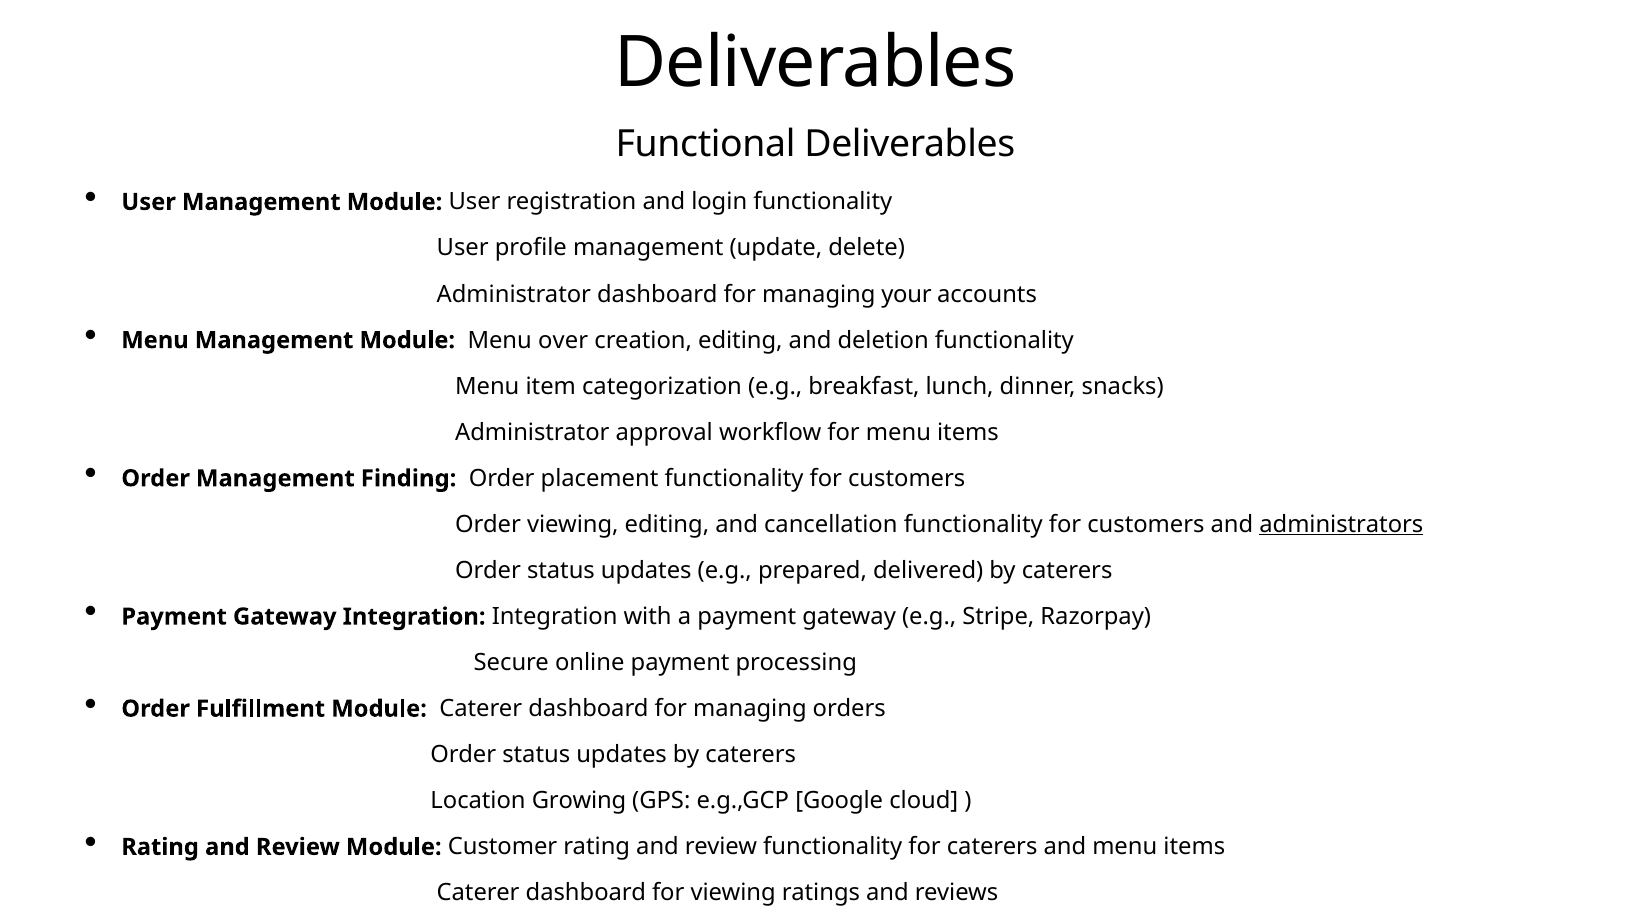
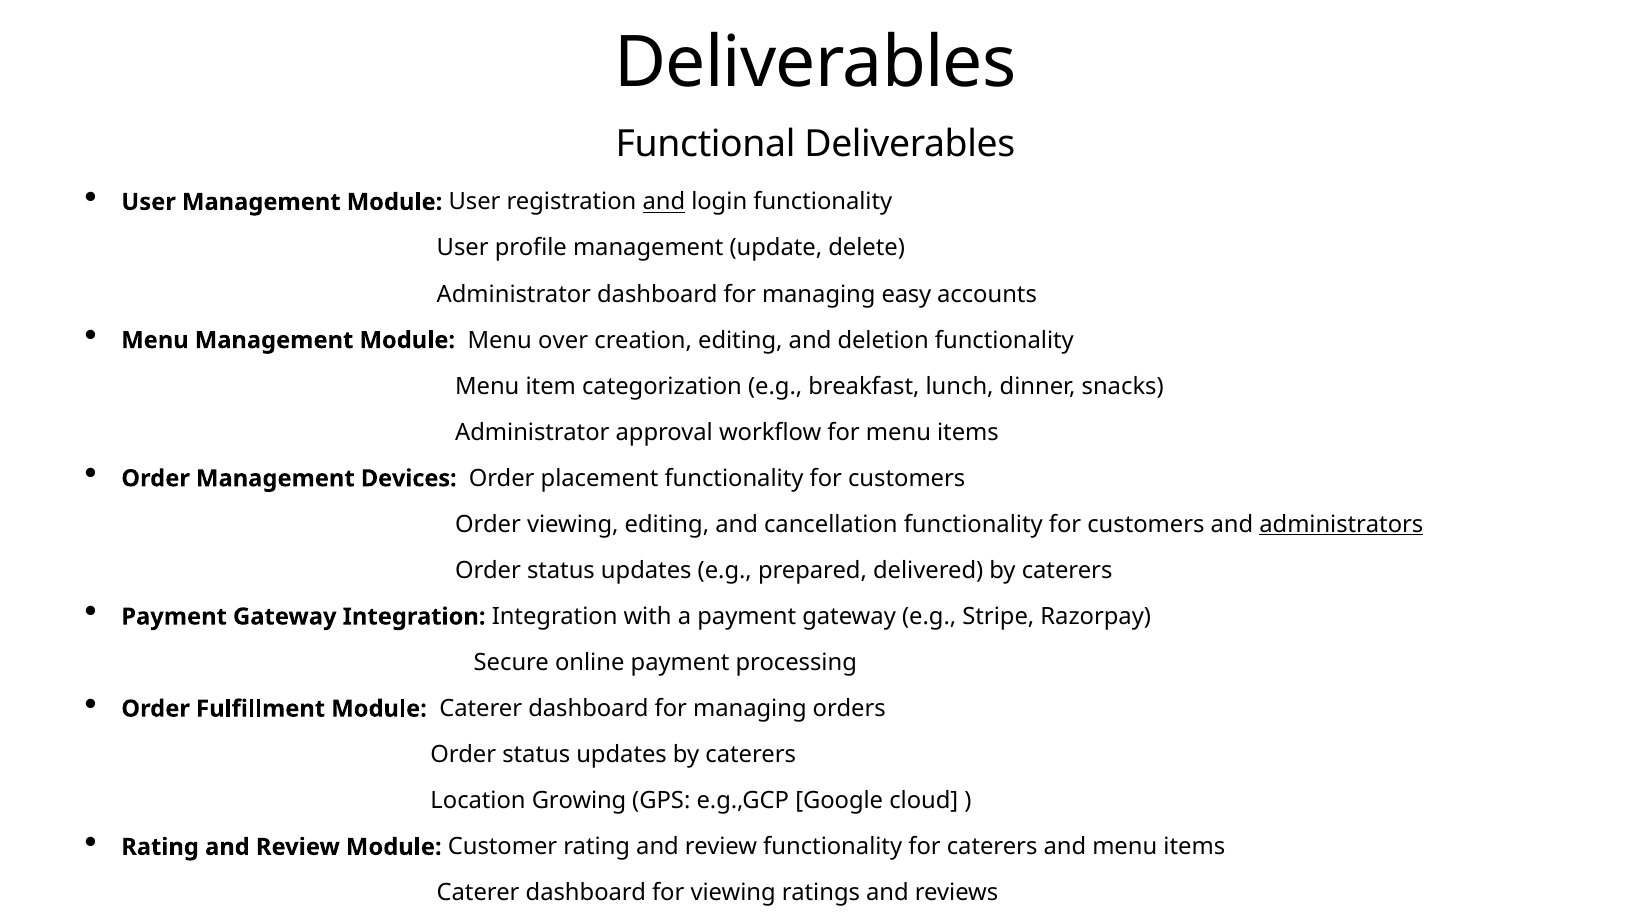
and at (664, 202) underline: none -> present
your: your -> easy
Finding: Finding -> Devices
